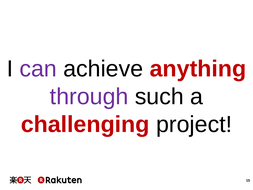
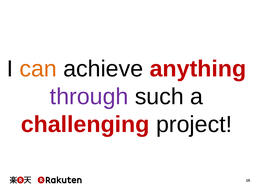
can colour: purple -> orange
